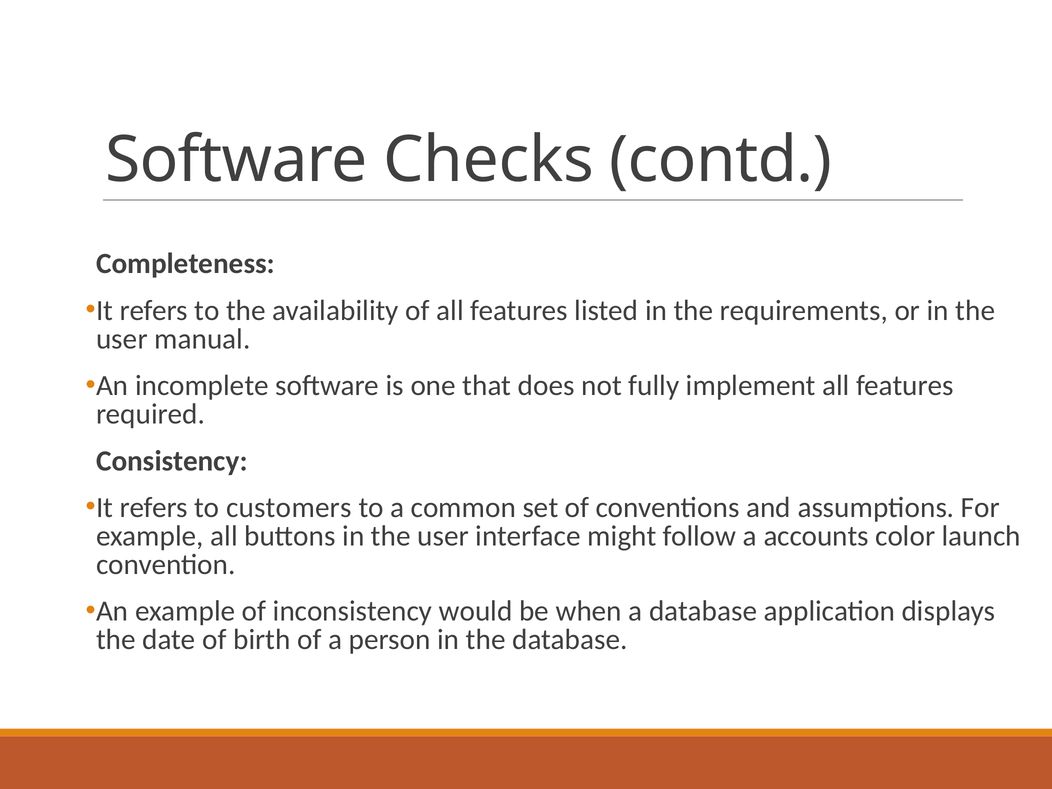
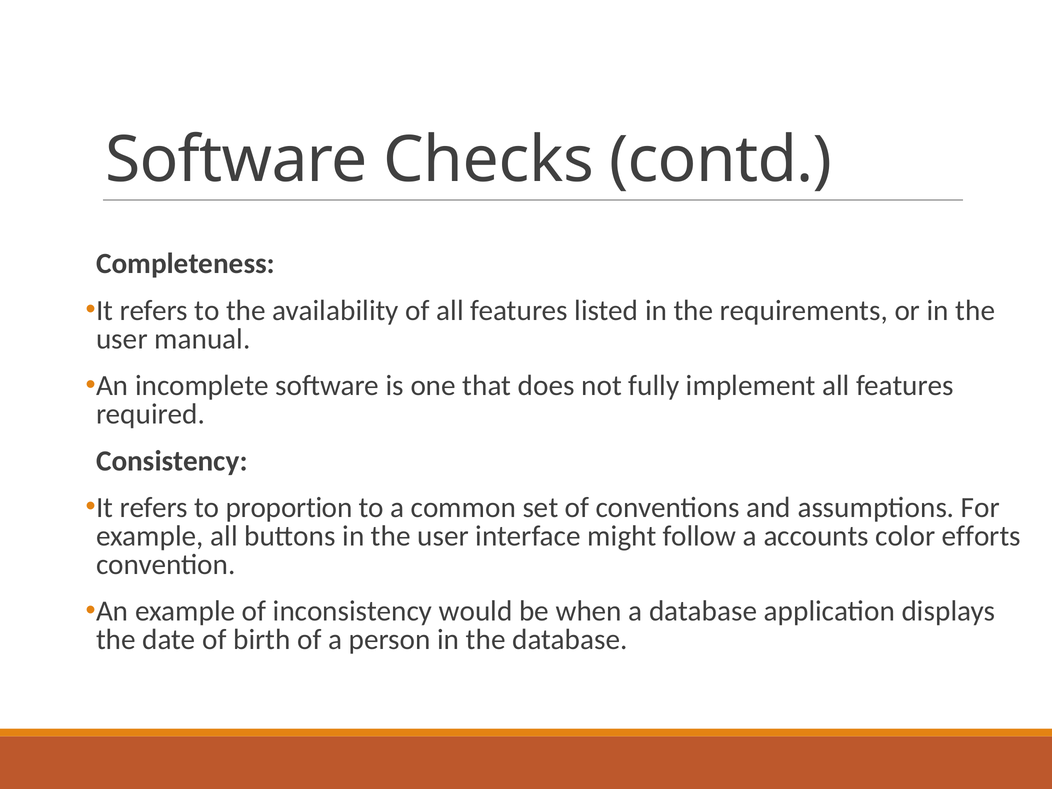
customers: customers -> proportion
launch: launch -> efforts
